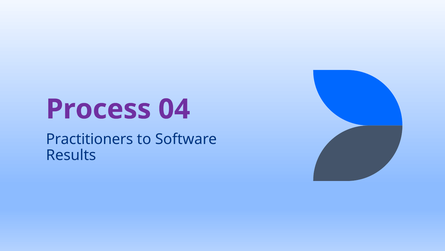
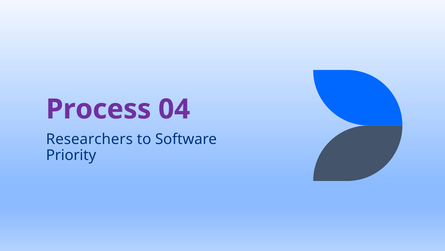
Practitioners: Practitioners -> Researchers
Results: Results -> Priority
